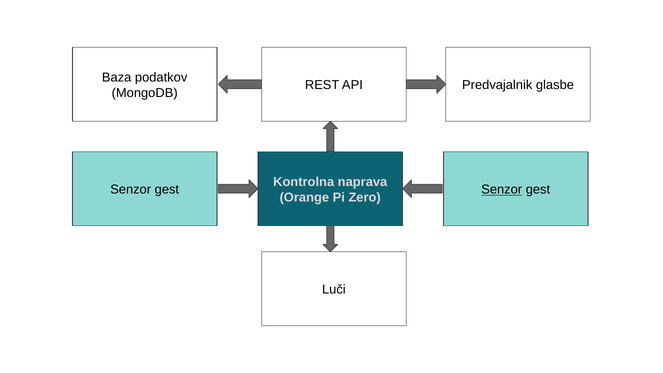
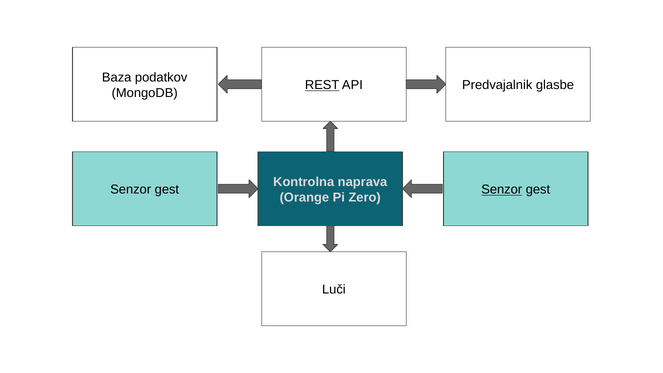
REST underline: none -> present
